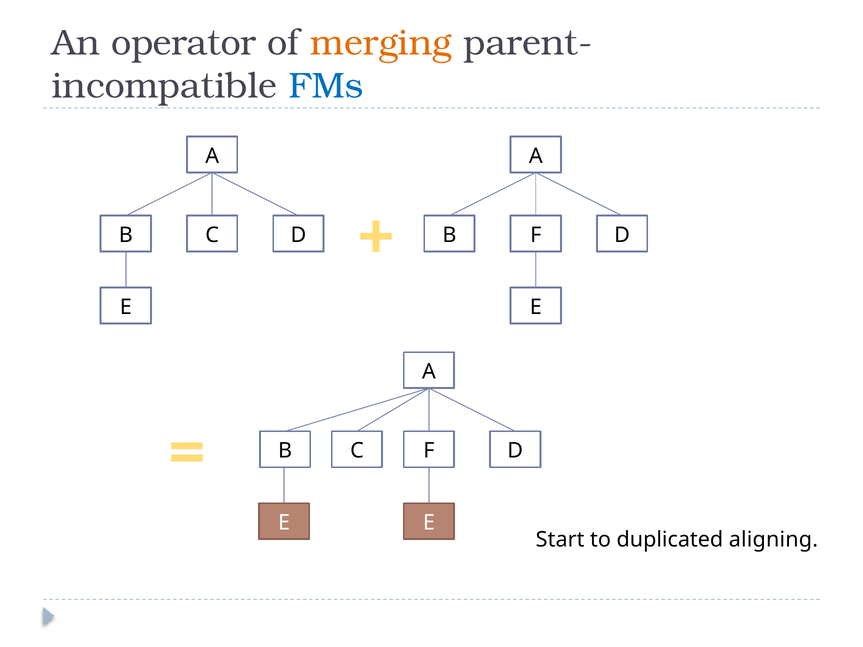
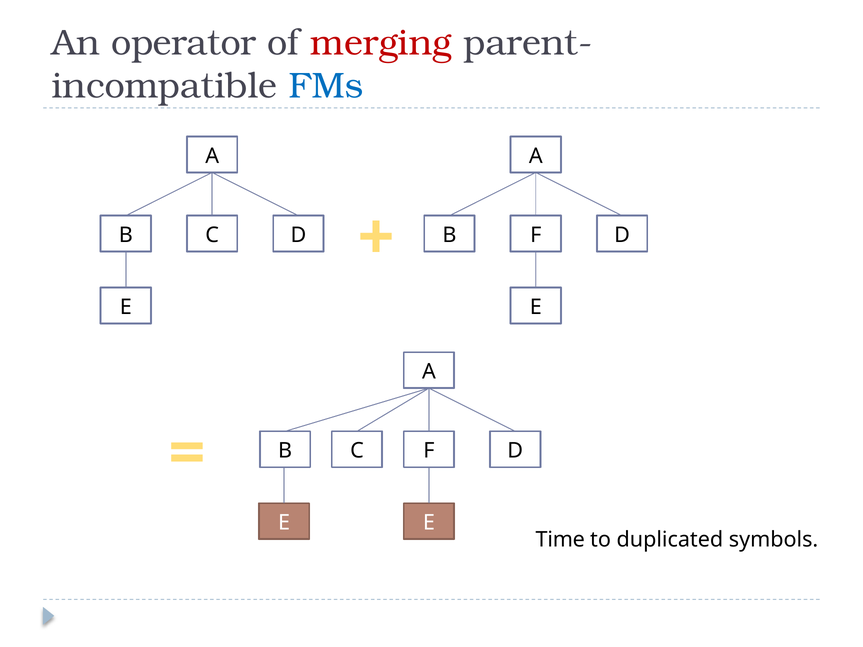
merging colour: orange -> red
Start: Start -> Time
aligning: aligning -> symbols
